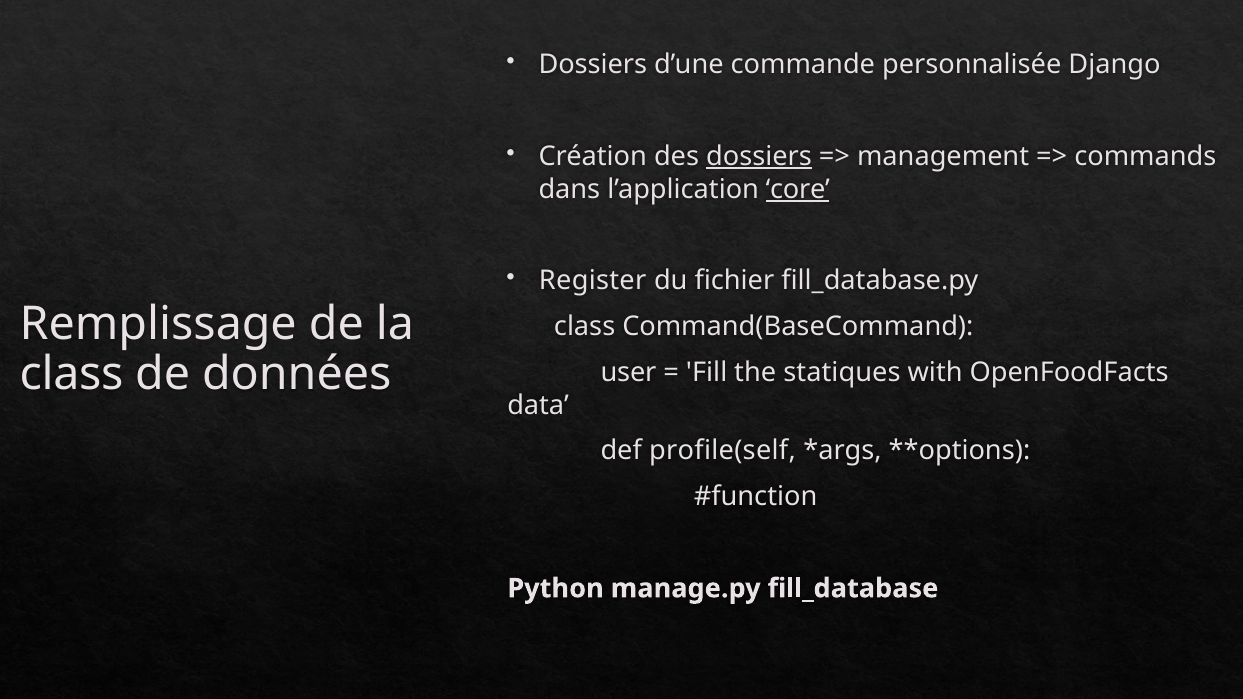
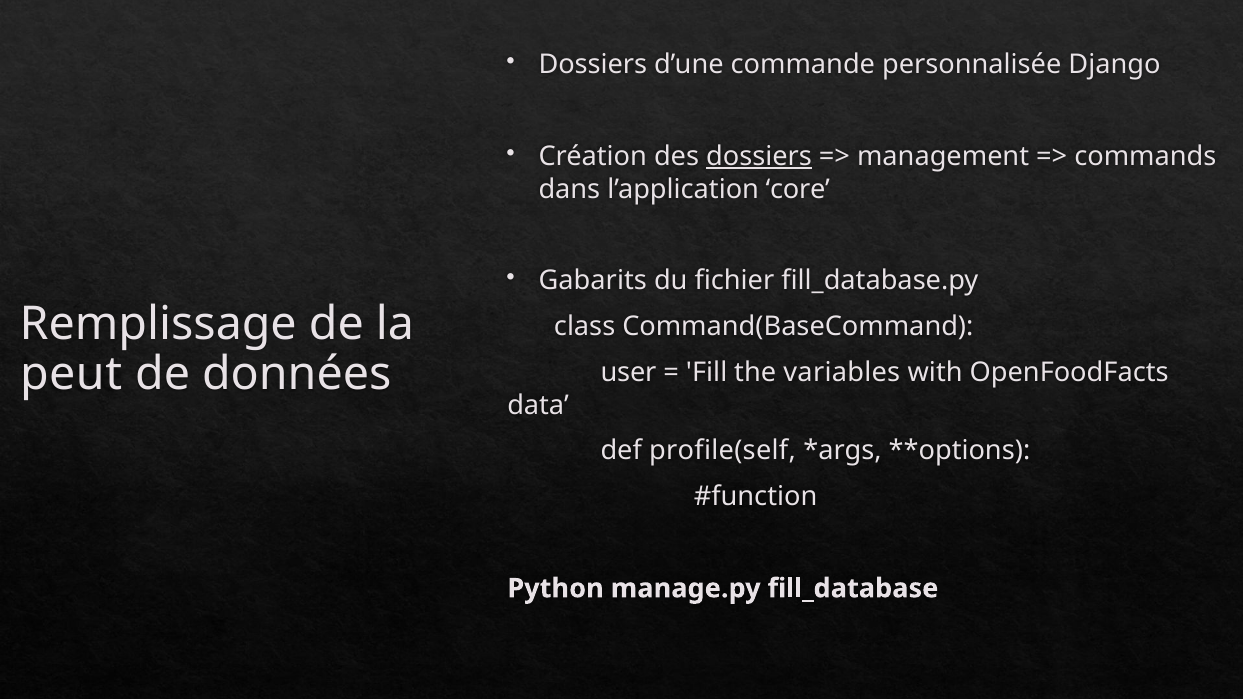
core underline: present -> none
Register: Register -> Gabarits
class at (72, 374): class -> peut
statiques: statiques -> variables
